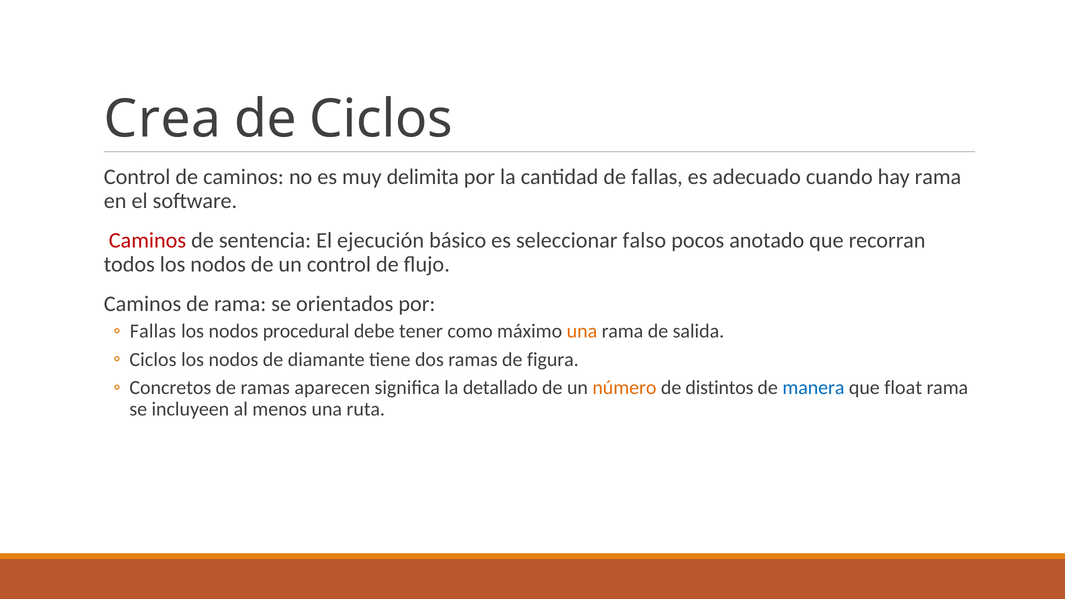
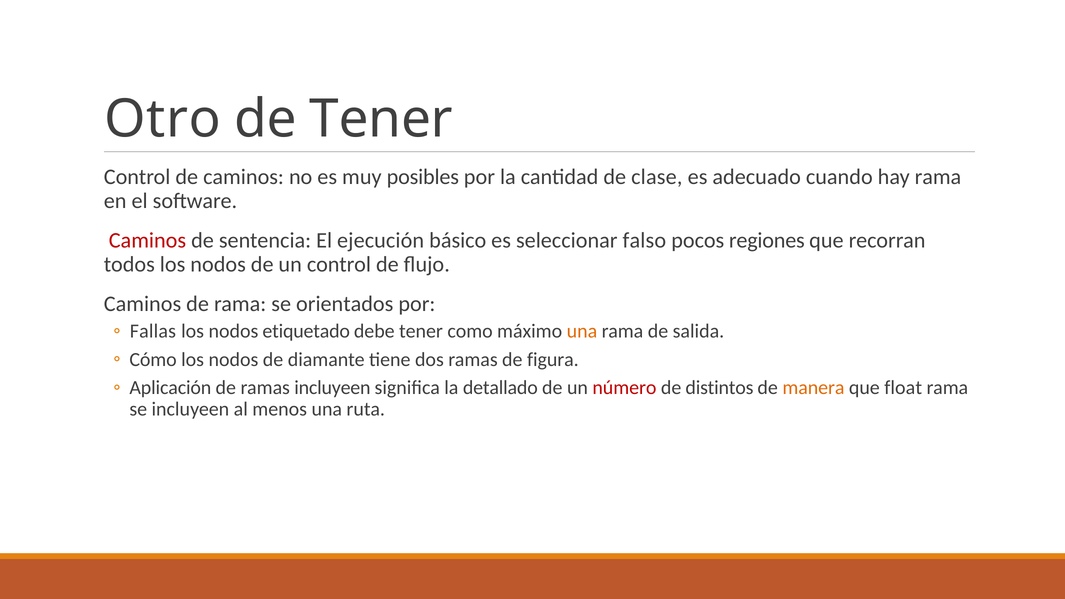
Crea: Crea -> Otro
de Ciclos: Ciclos -> Tener
delimita: delimita -> posibles
de fallas: fallas -> clase
anotado: anotado -> regiones
procedural: procedural -> etiquetado
Ciclos at (153, 360): Ciclos -> Cómo
Concretos: Concretos -> Aplicación
ramas aparecen: aparecen -> incluyeen
número colour: orange -> red
manera colour: blue -> orange
